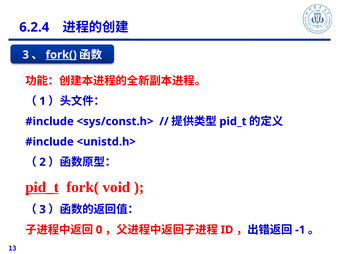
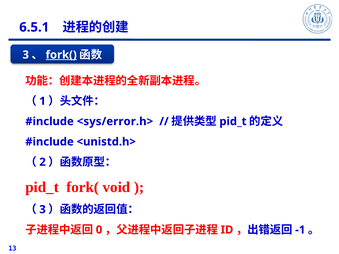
6.2.4: 6.2.4 -> 6.5.1
<sys/const.h>: <sys/const.h> -> <sys/error.h>
pid_t at (42, 187) underline: present -> none
